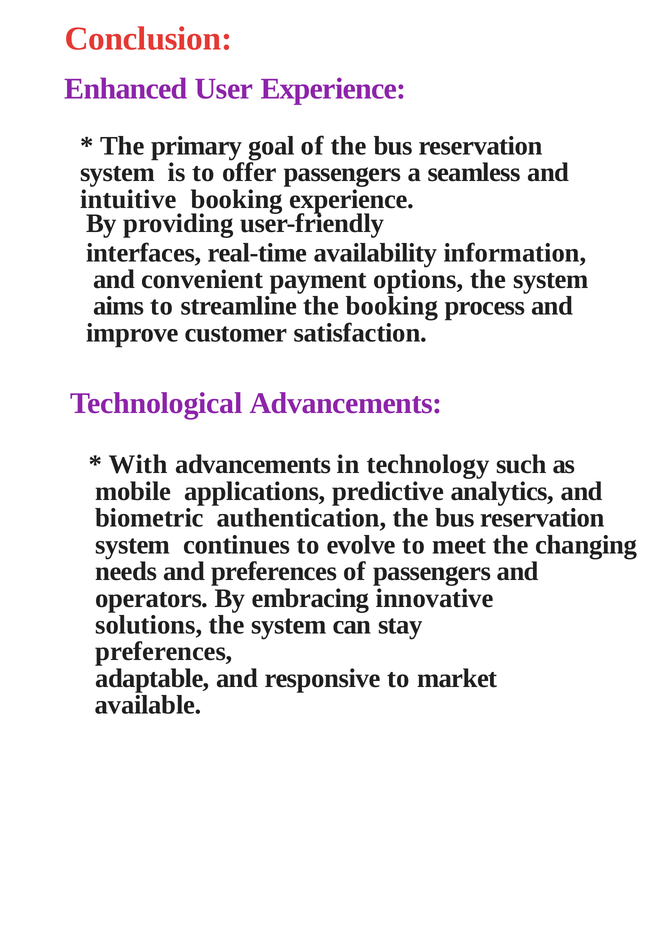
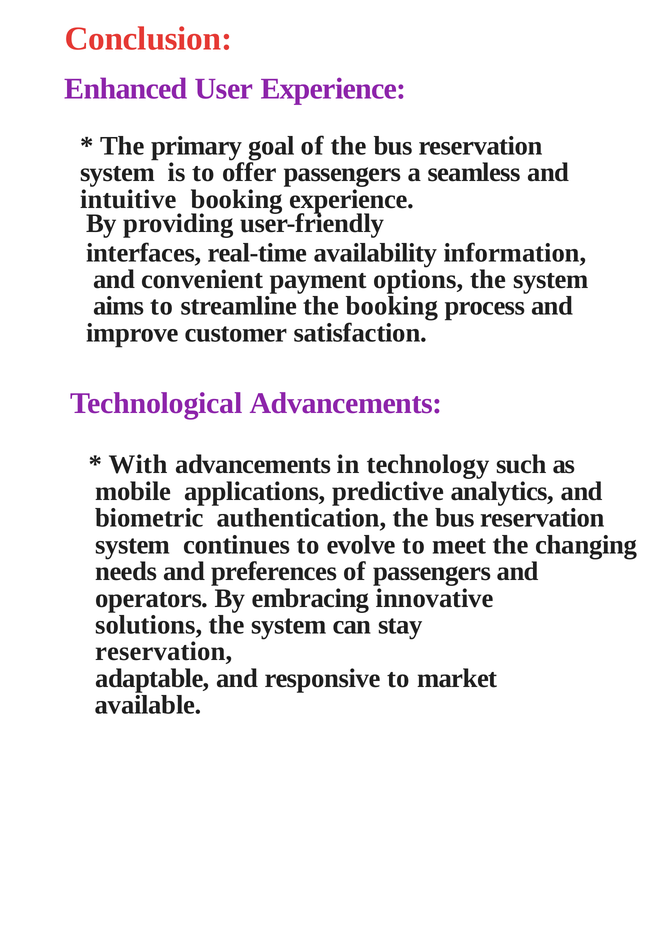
preferences at (164, 652): preferences -> reservation
